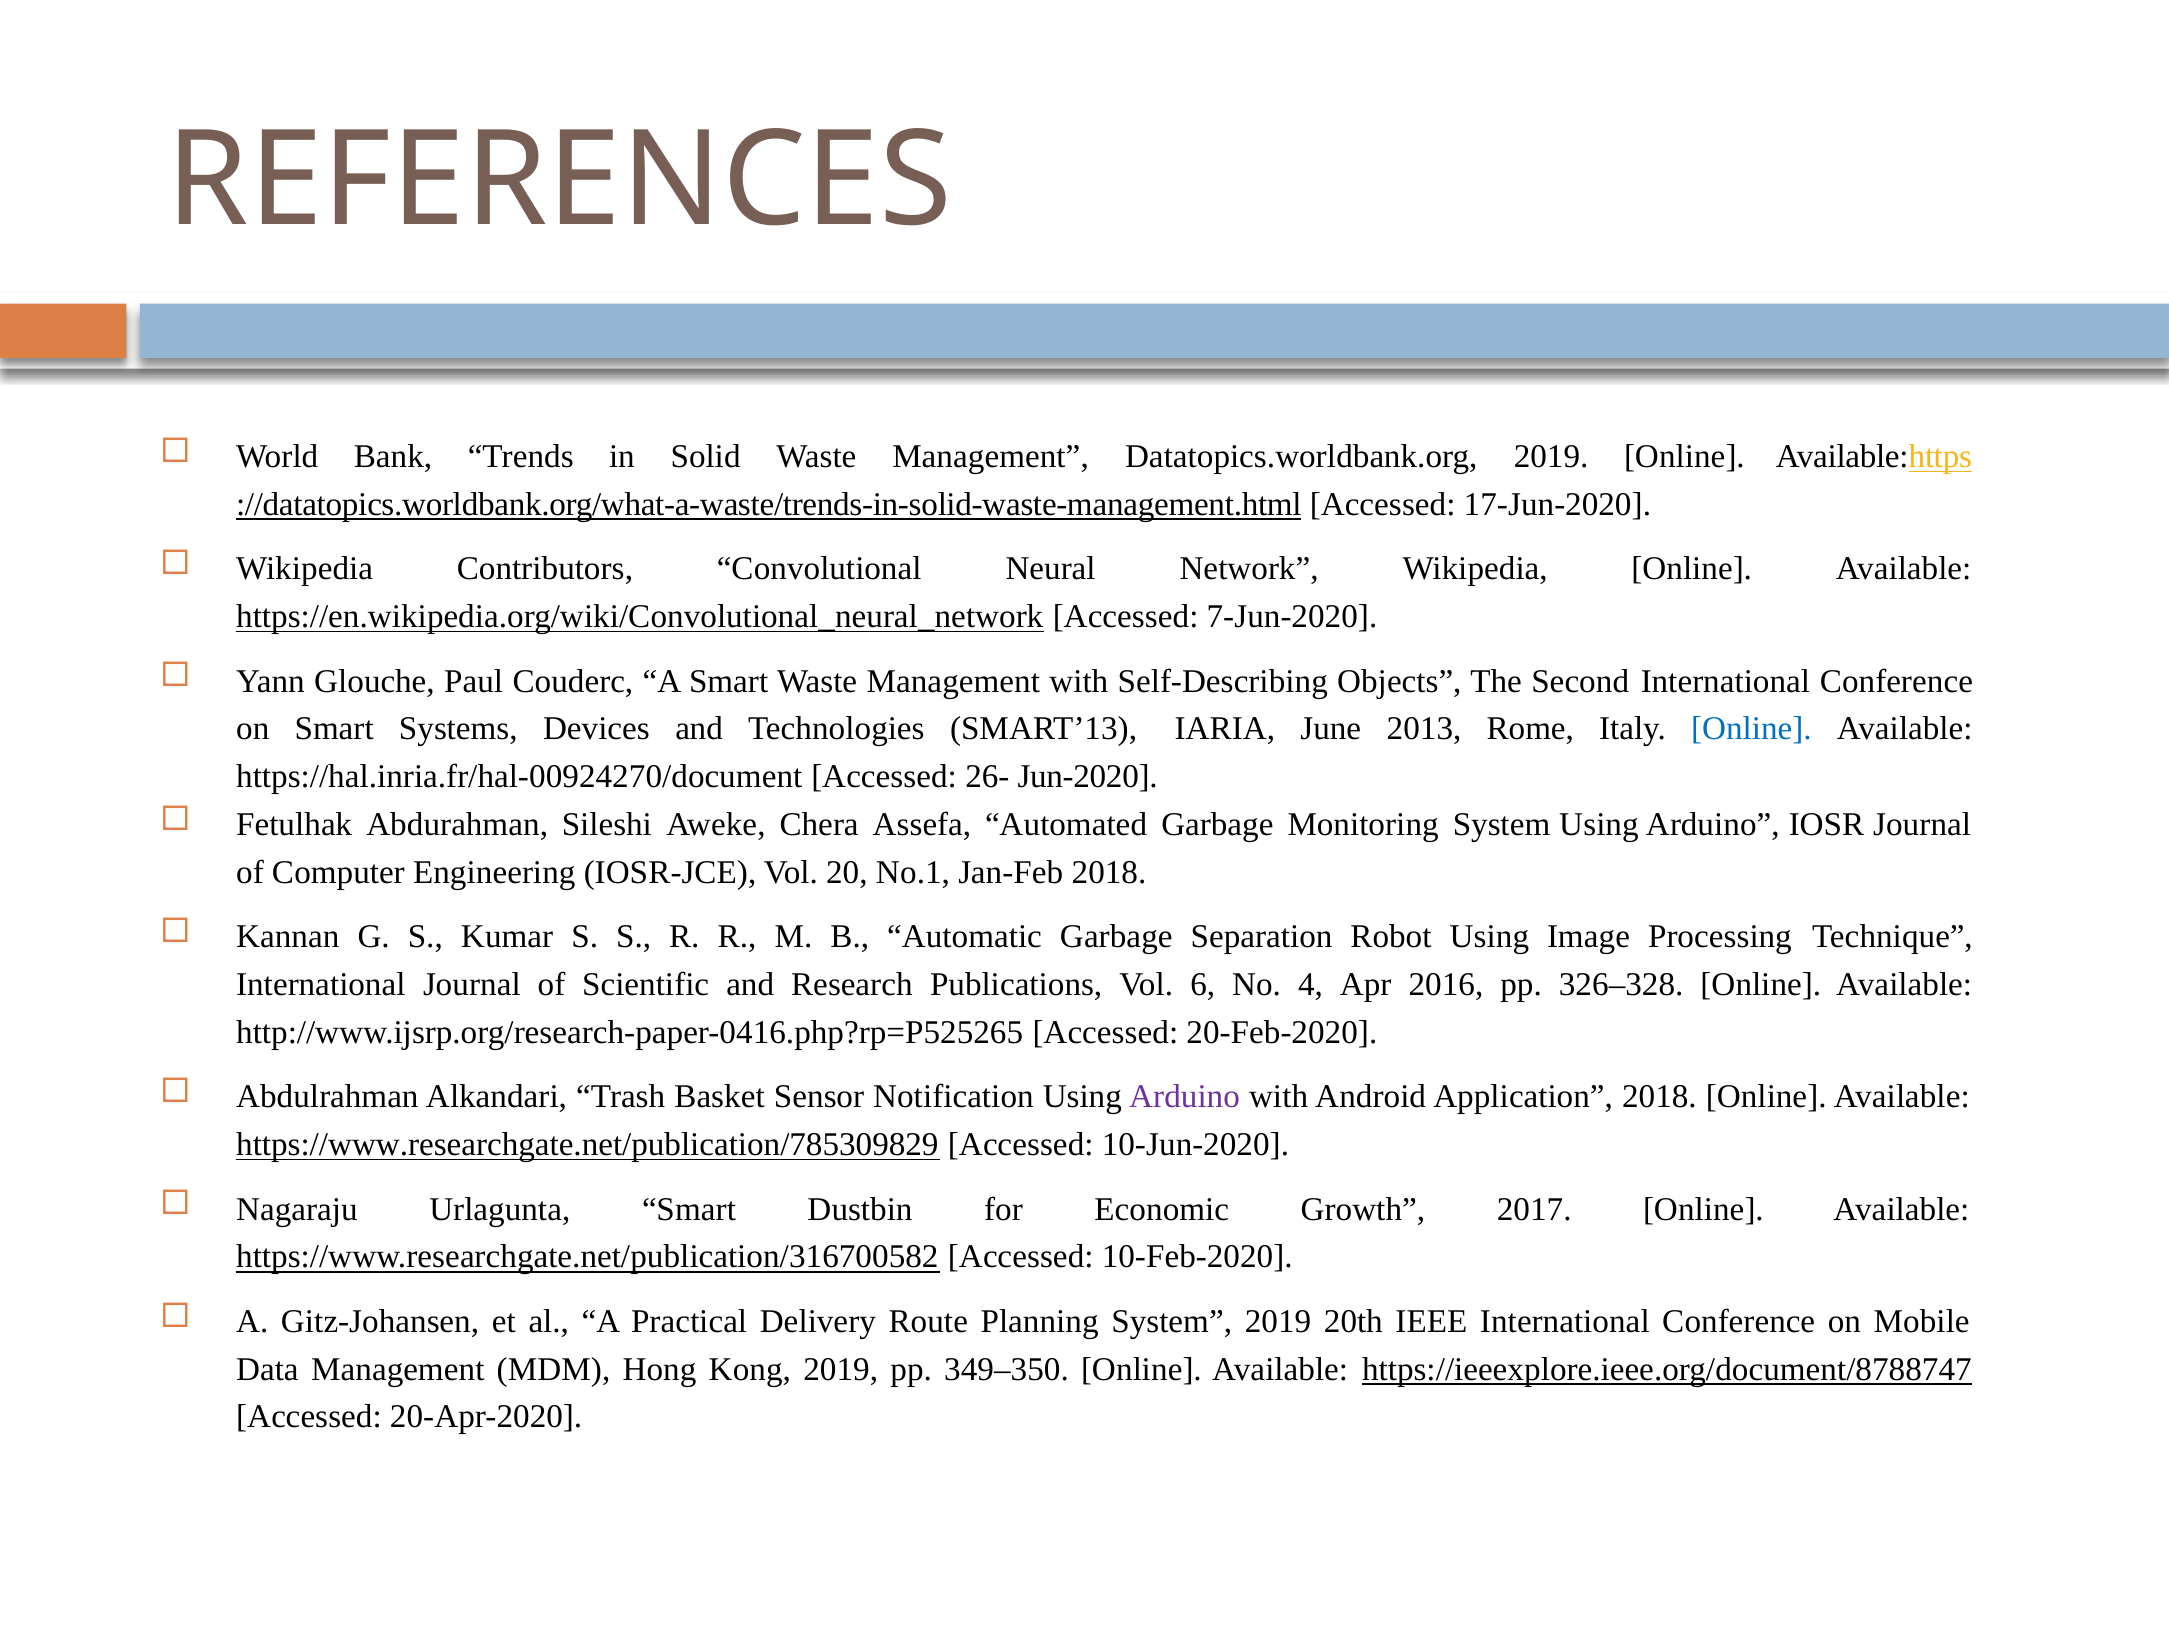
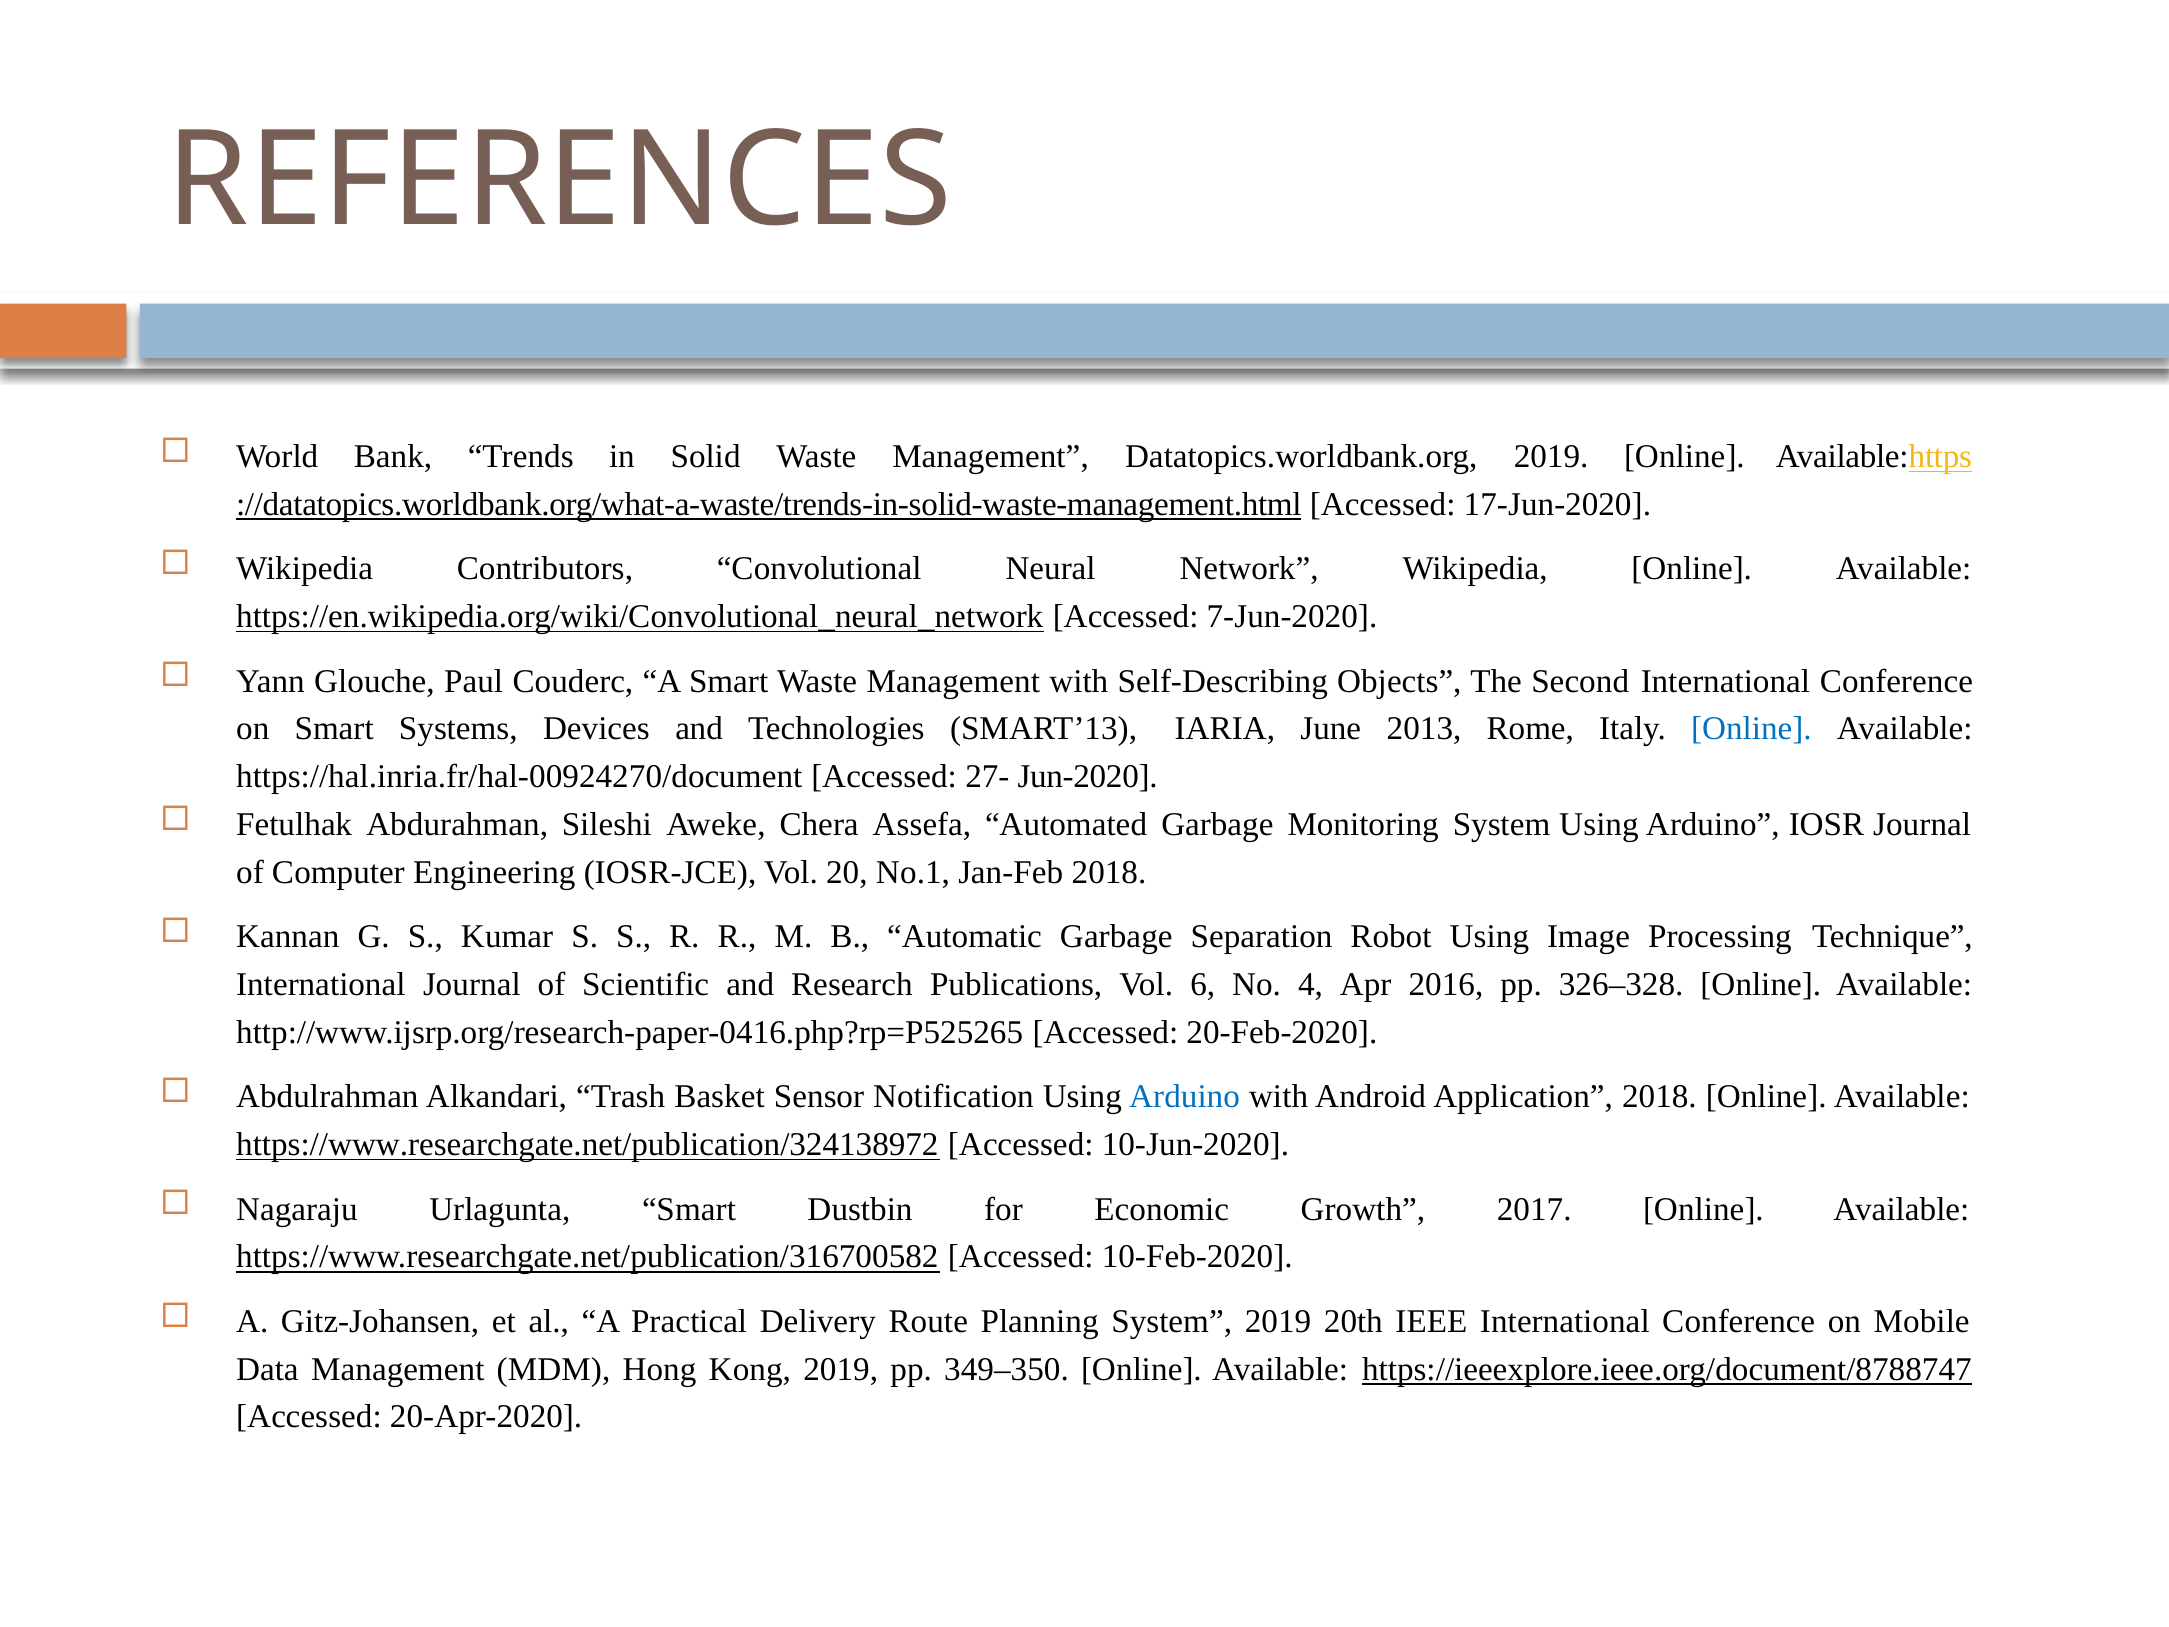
26-: 26- -> 27-
Arduino at (1185, 1097) colour: purple -> blue
https://www.researchgate.net/publication/785309829: https://www.researchgate.net/publication/785309829 -> https://www.researchgate.net/publication/324138972
